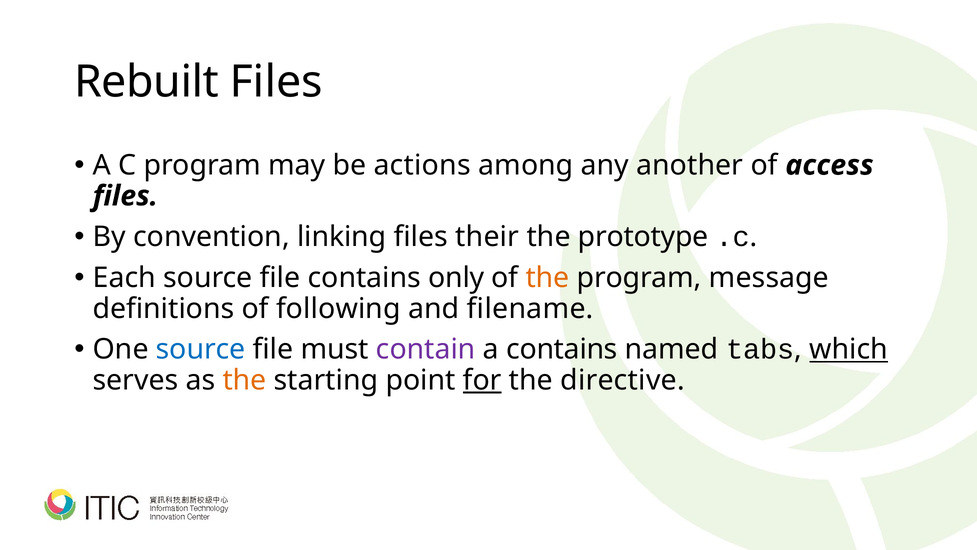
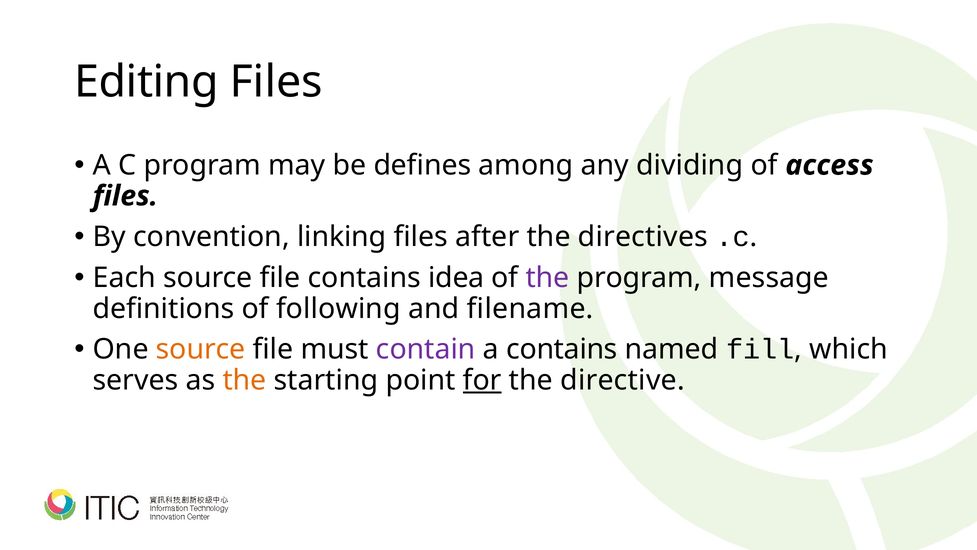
Rebuilt: Rebuilt -> Editing
actions: actions -> defines
another: another -> dividing
their: their -> after
prototype: prototype -> directives
only: only -> idea
the at (548, 278) colour: orange -> purple
source at (201, 349) colour: blue -> orange
tabs: tabs -> fill
which underline: present -> none
